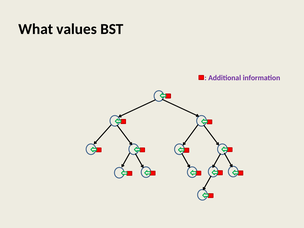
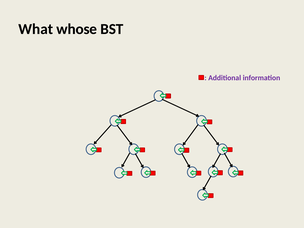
values: values -> whose
